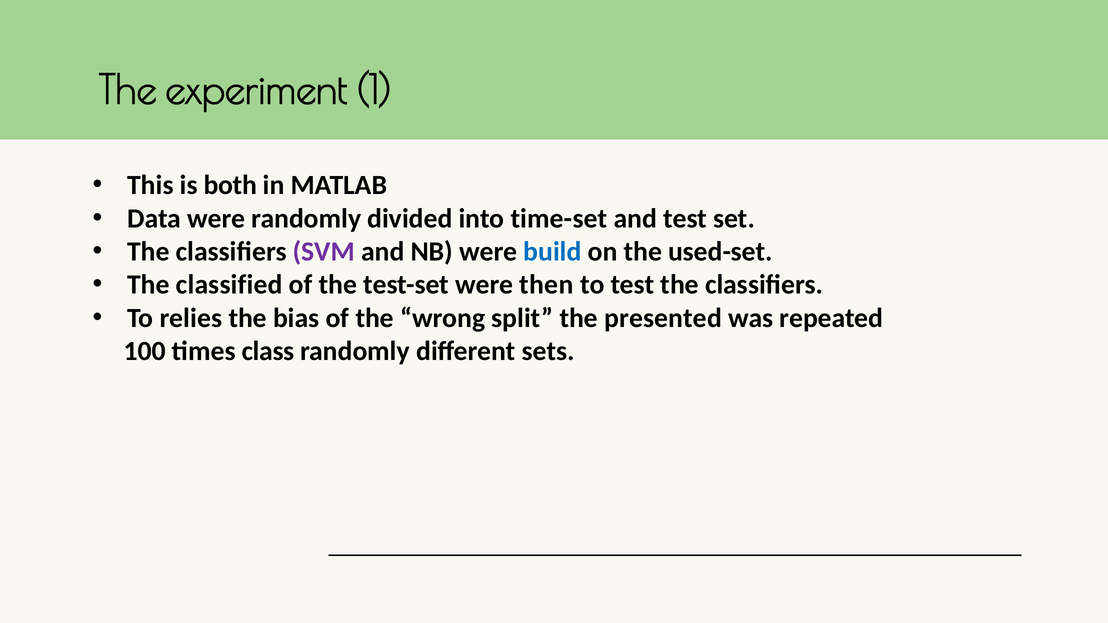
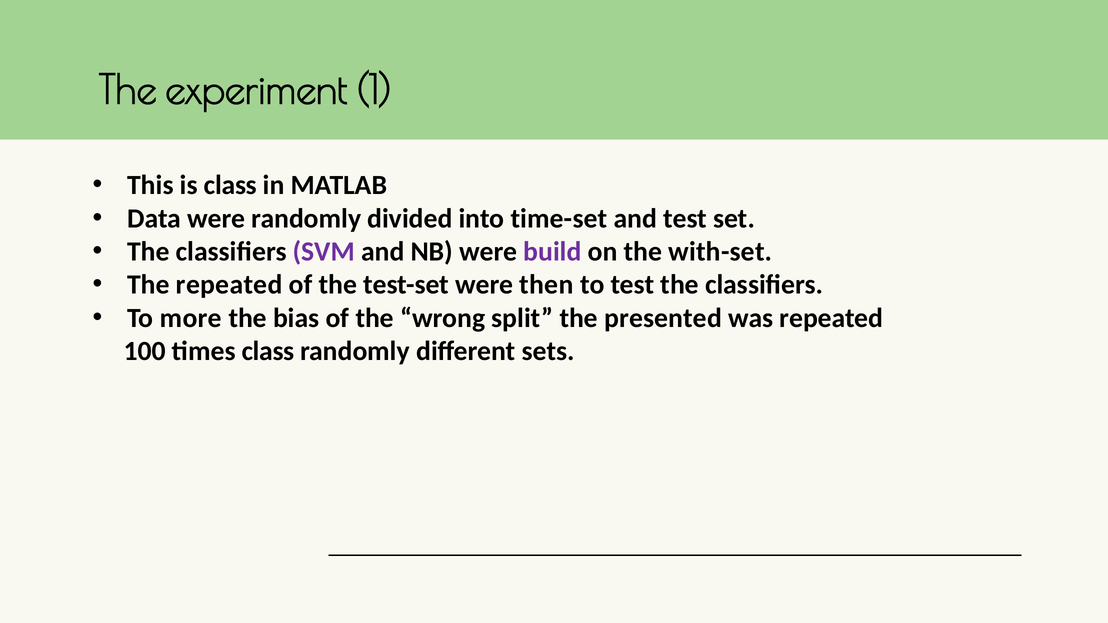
is both: both -> class
build colour: blue -> purple
used-set: used-set -> with-set
The classified: classified -> repeated
relies: relies -> more
